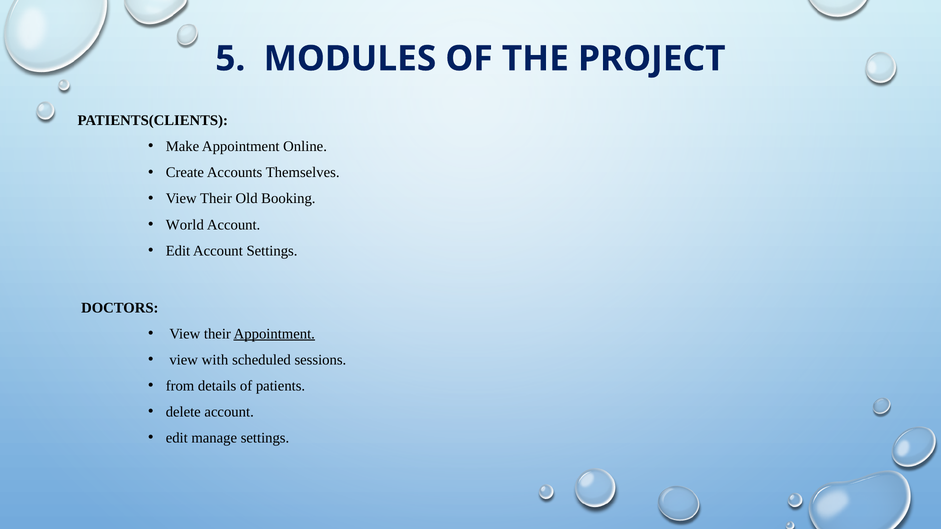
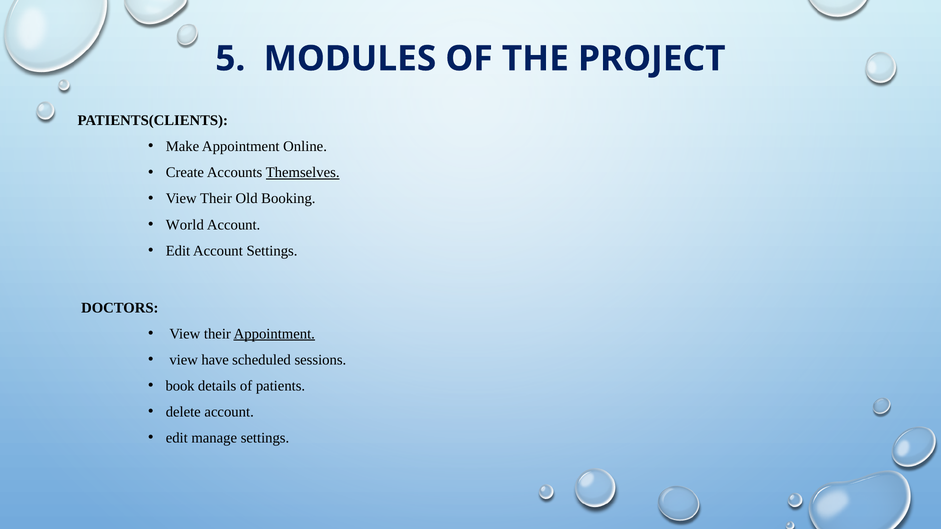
Themselves underline: none -> present
with: with -> have
from: from -> book
